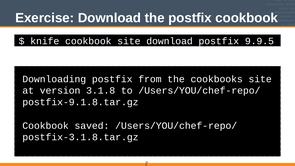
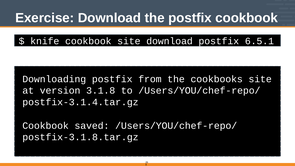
9.9.5: 9.9.5 -> 6.5.1
postfix-9.1.8.tar.gz: postfix-9.1.8.tar.gz -> postfix-3.1.4.tar.gz
